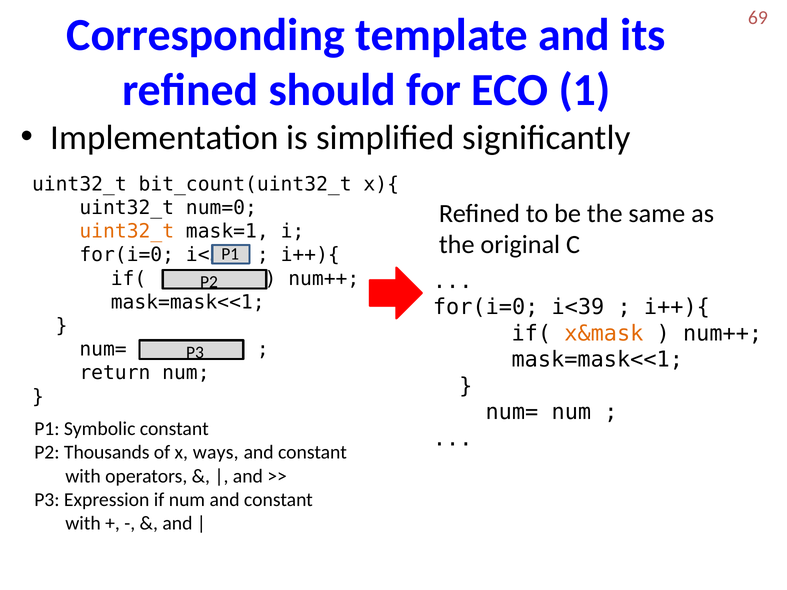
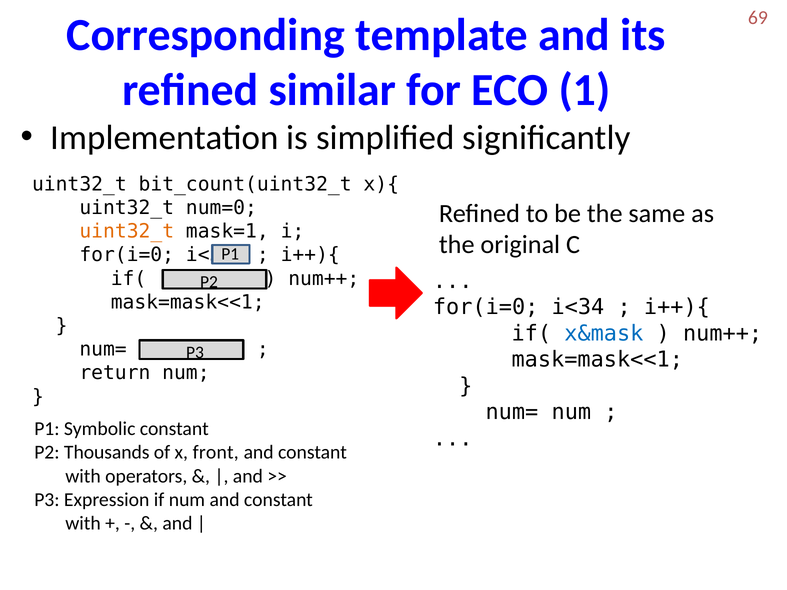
should: should -> similar
i<39: i<39 -> i<34
x&mask at (604, 334) colour: orange -> blue
ways: ways -> front
